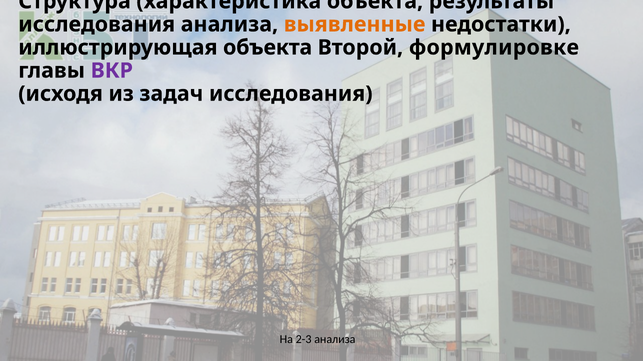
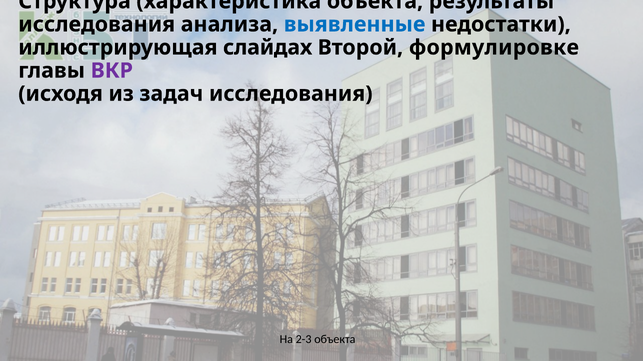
выявленные colour: orange -> blue
иллюстрирующая объекта: объекта -> слайдах
2-3 анализа: анализа -> объекта
